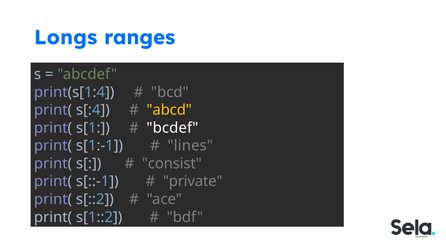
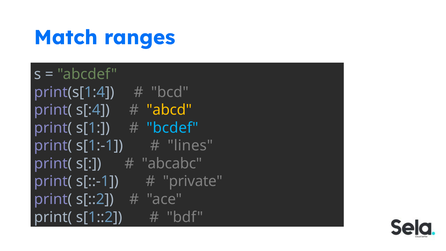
Longs: Longs -> Match
bcdef colour: white -> light blue
consist: consist -> abcabc
